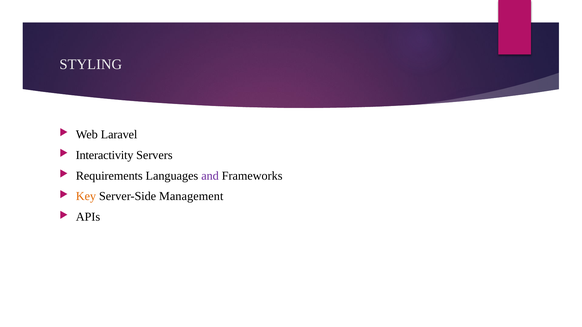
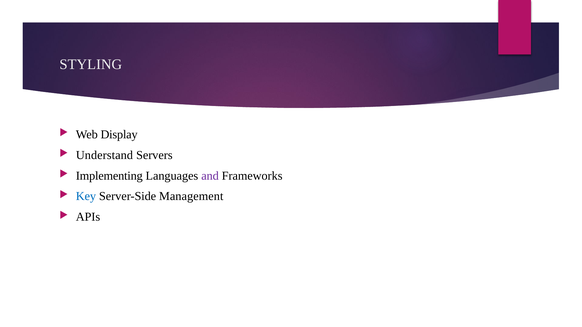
Laravel: Laravel -> Display
Interactivity: Interactivity -> Understand
Requirements: Requirements -> Implementing
Key colour: orange -> blue
